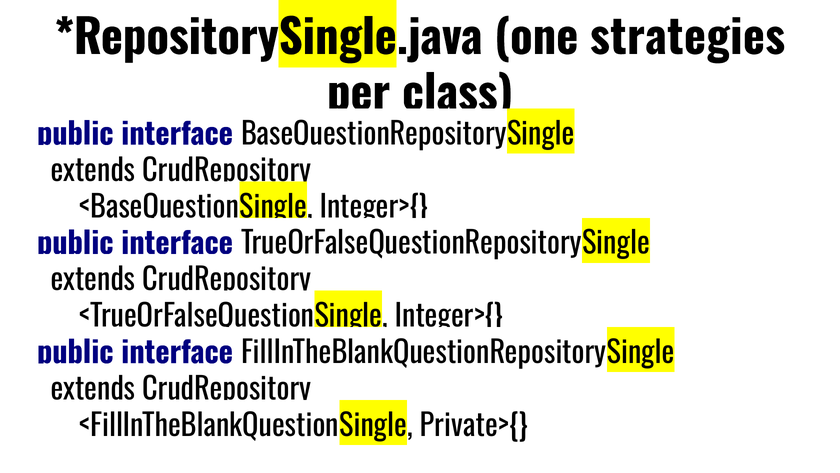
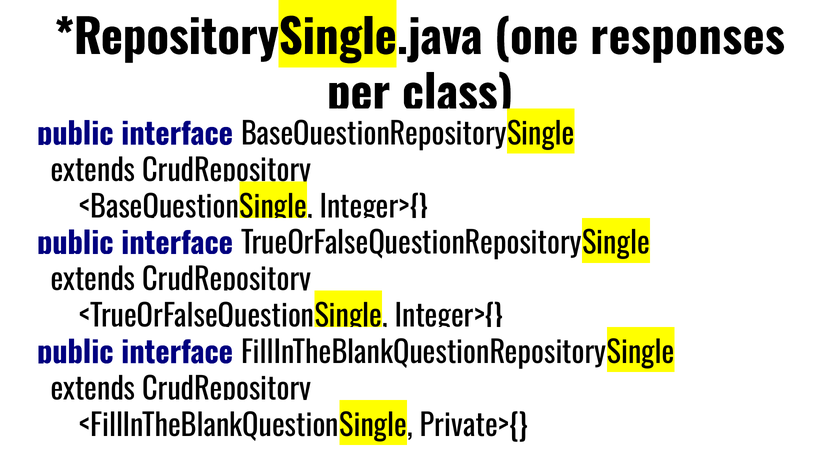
strategies: strategies -> responses
